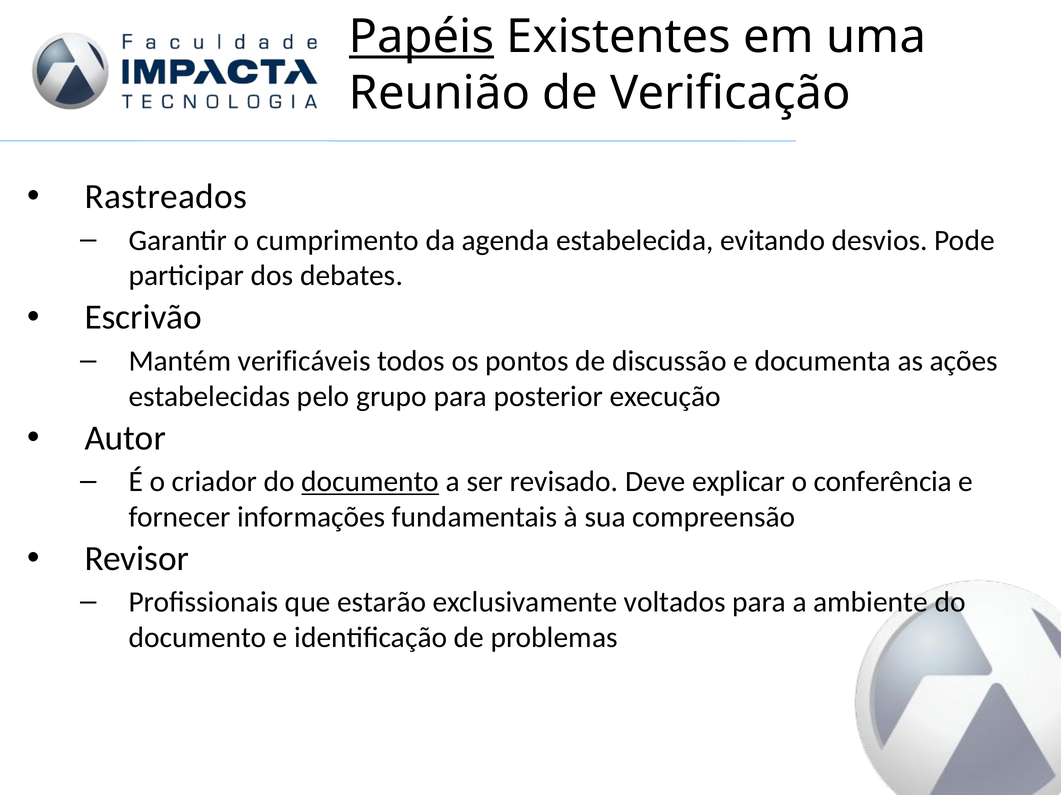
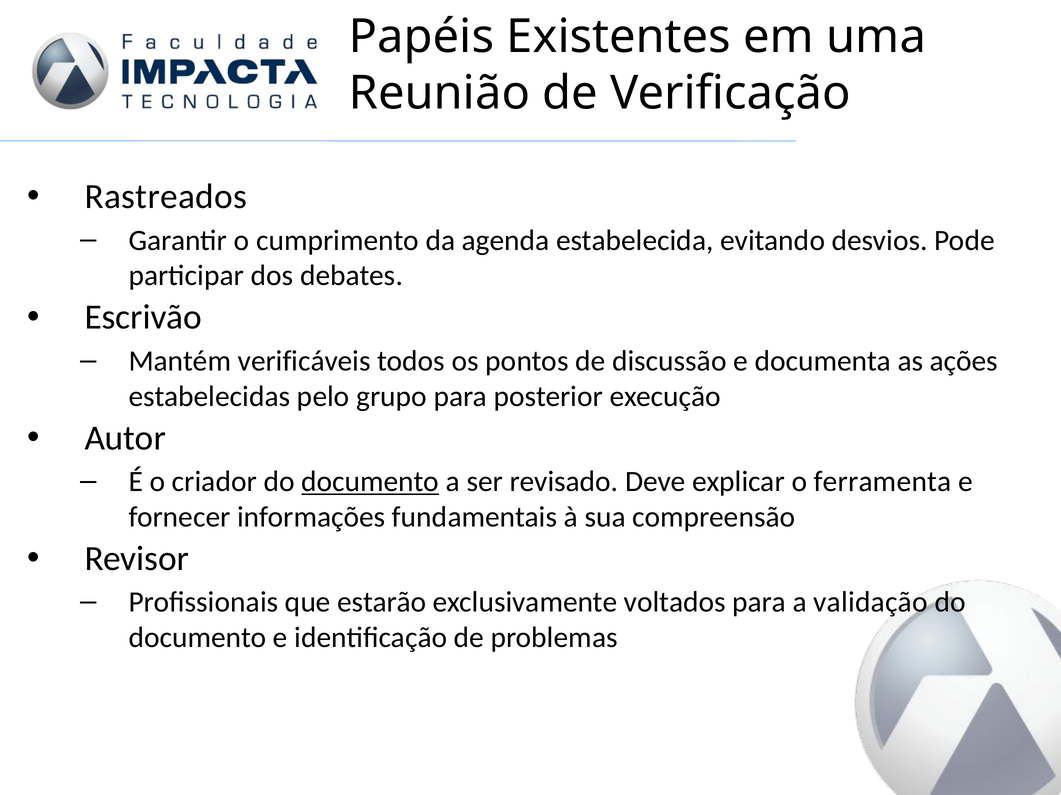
Papéis underline: present -> none
conferência: conferência -> ferramenta
ambiente: ambiente -> validação
